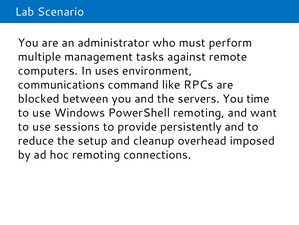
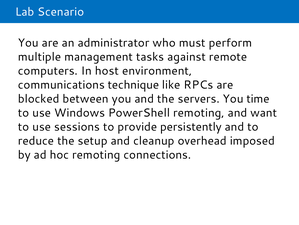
uses: uses -> host
command: command -> technique
